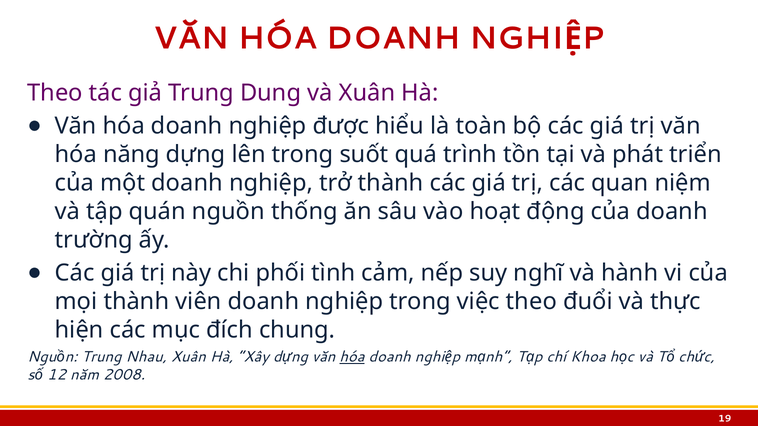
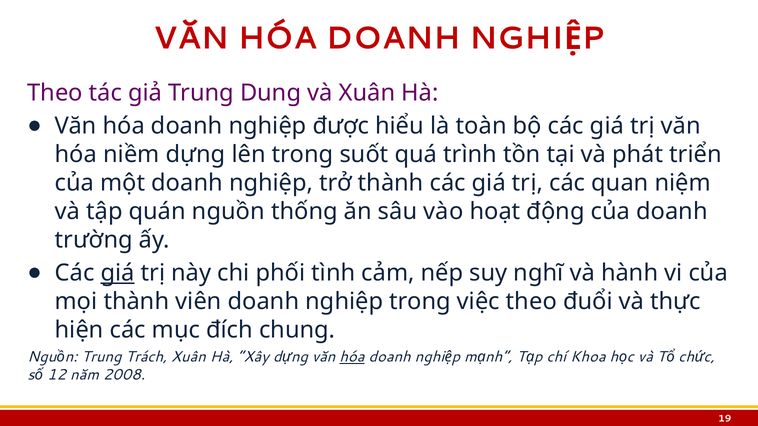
năng: năng -> niềm
giá at (118, 273) underline: none -> present
Nhau: Nhau -> Trách
